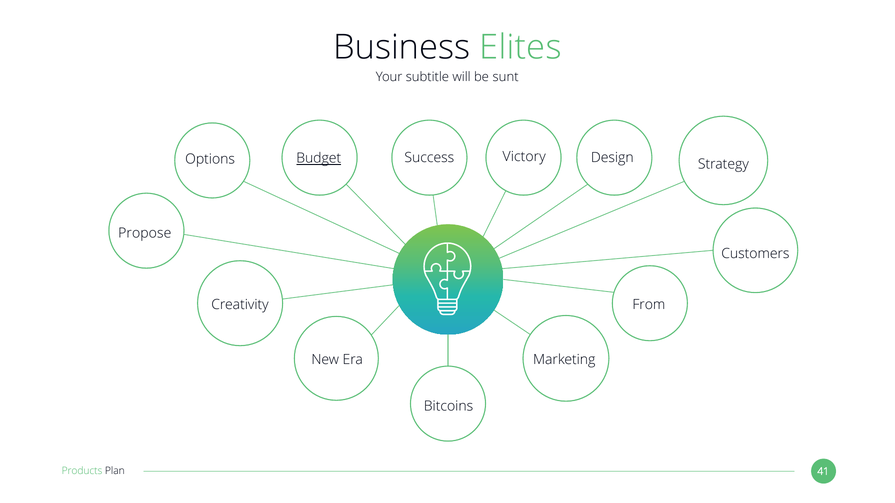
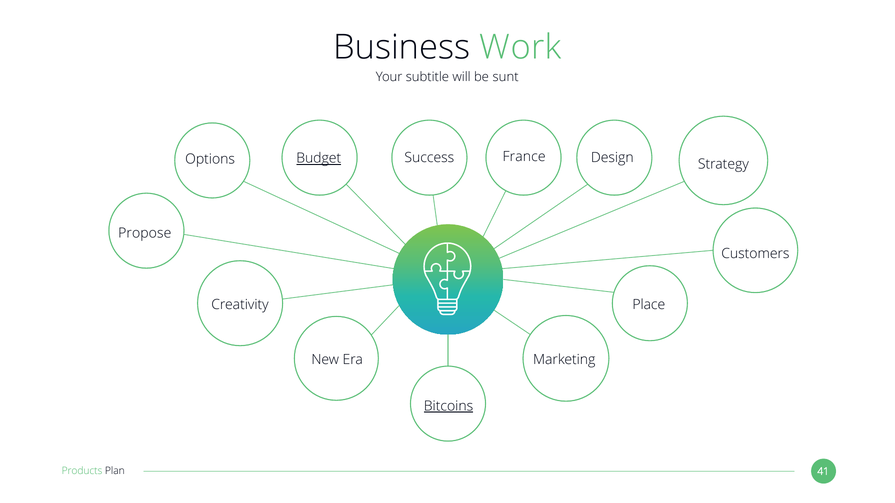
Elites: Elites -> Work
Victory: Victory -> France
From: From -> Place
Bitcoins underline: none -> present
